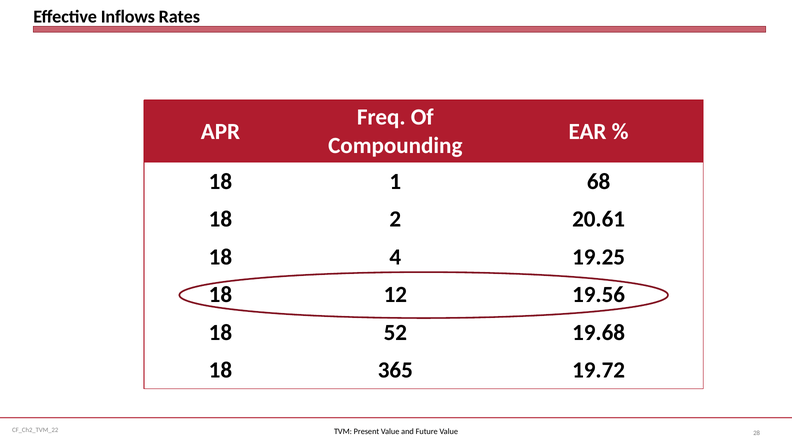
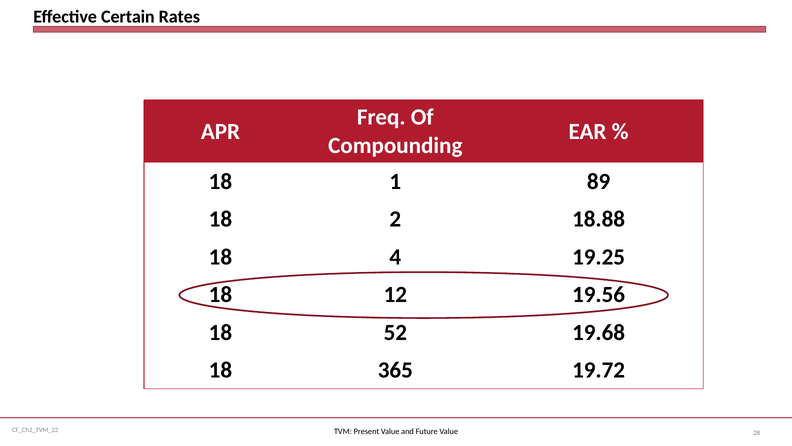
Inflows: Inflows -> Certain
68: 68 -> 89
20.61: 20.61 -> 18.88
